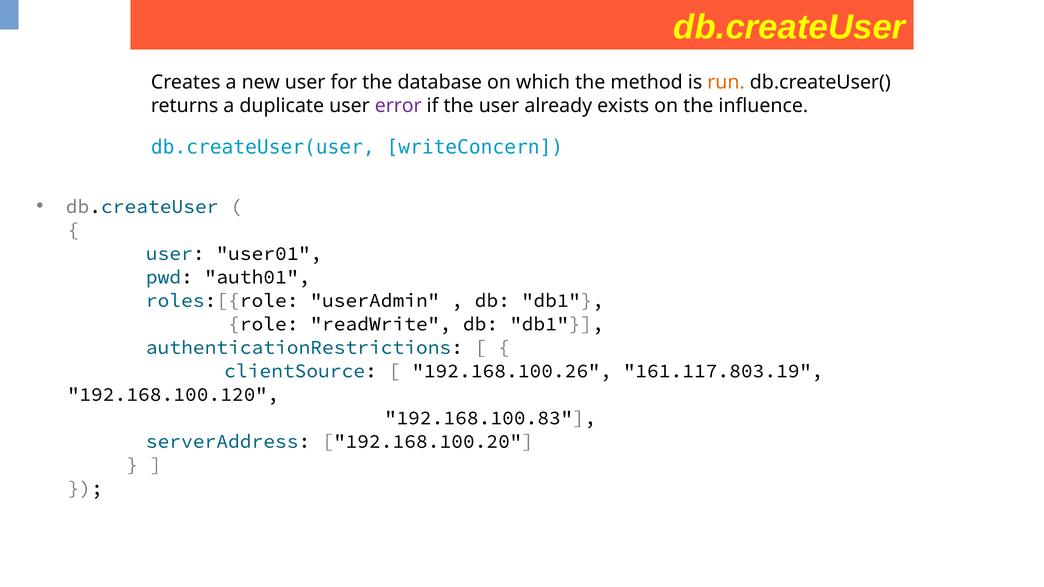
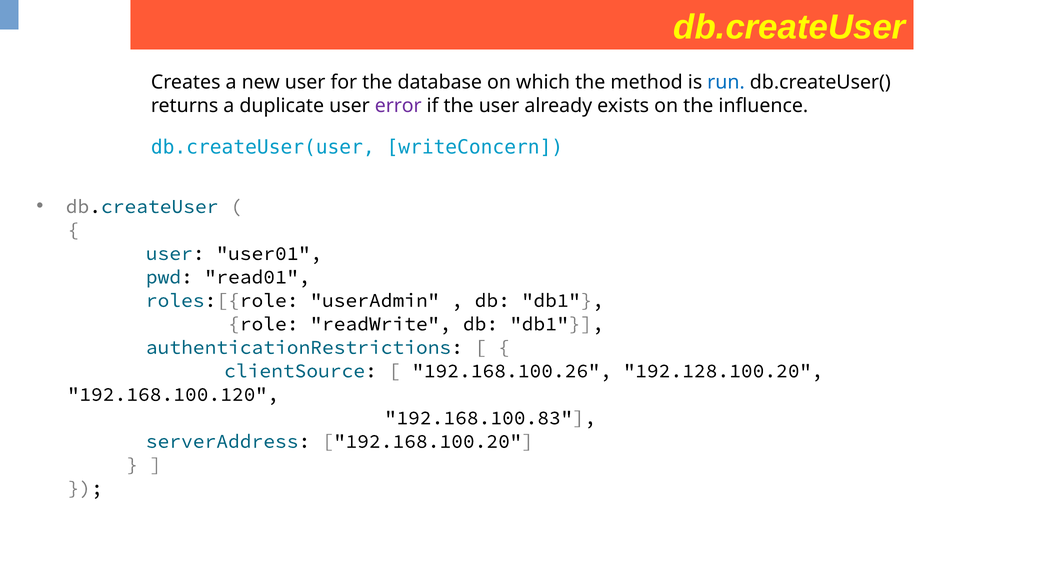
run colour: orange -> blue
auth01: auth01 -> read01
161.117.803.19: 161.117.803.19 -> 192.128.100.20
